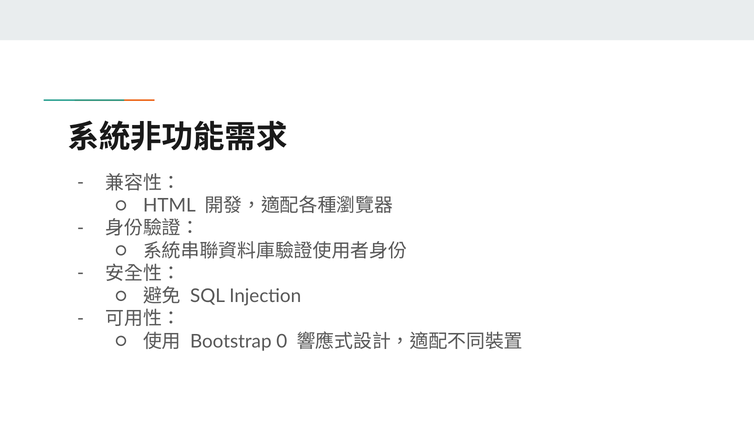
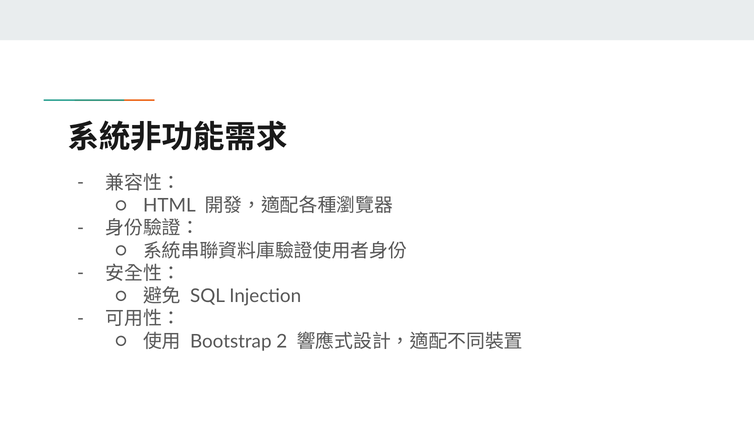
0: 0 -> 2
